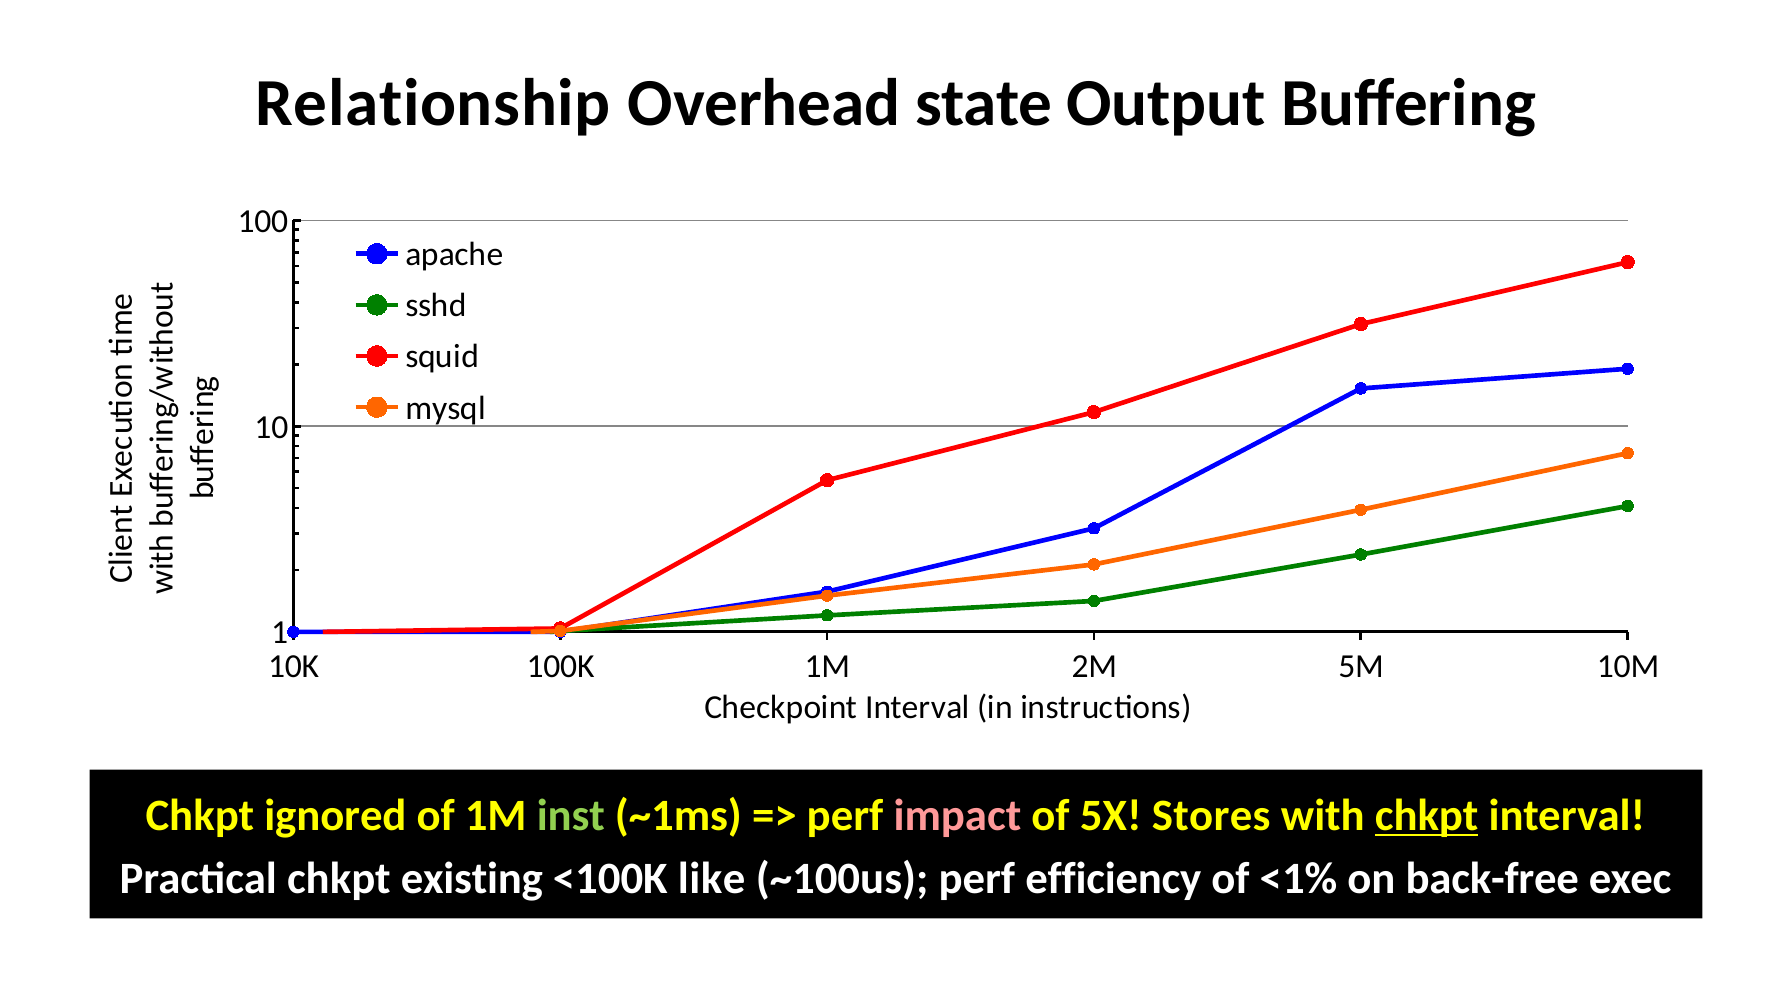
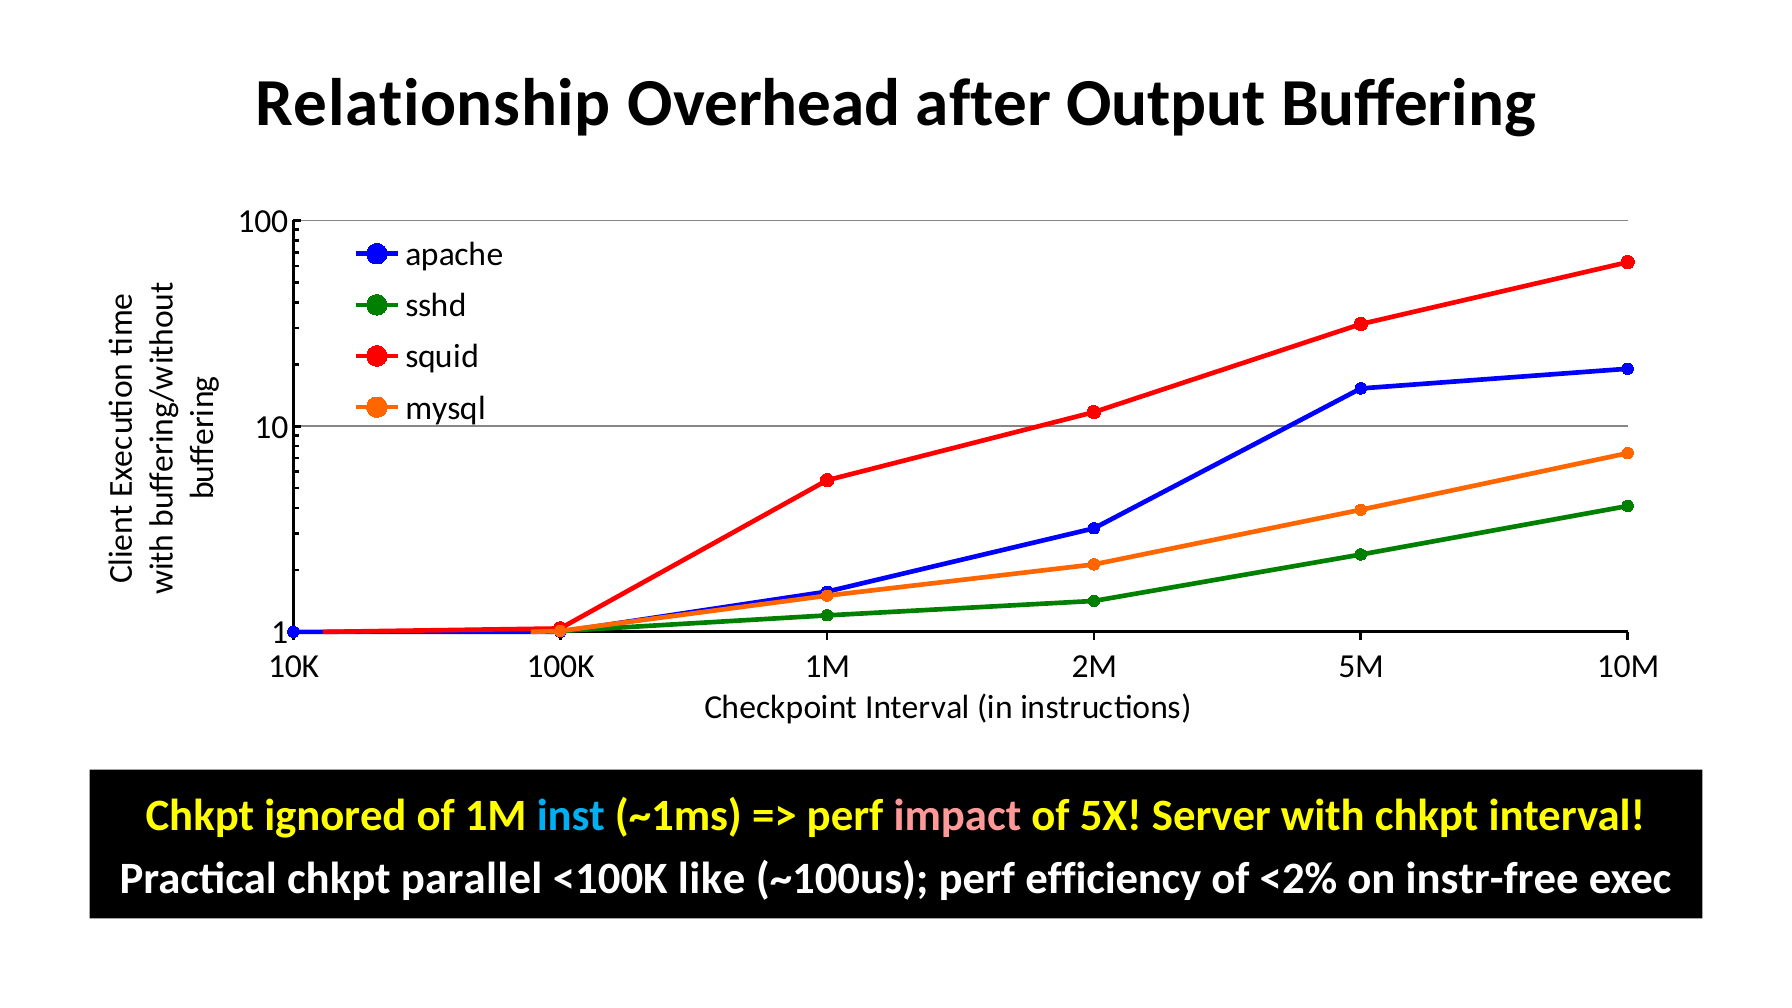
state: state -> after
inst colour: light green -> light blue
Stores: Stores -> Server
chkpt at (1427, 816) underline: present -> none
existing: existing -> parallel
<1%: <1% -> <2%
back-free: back-free -> instr-free
